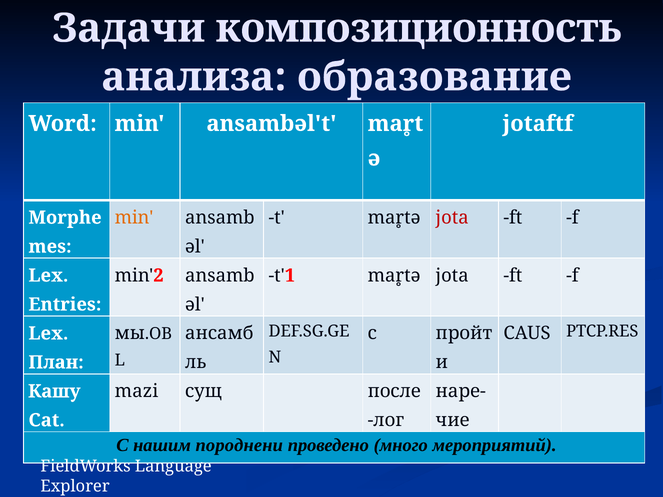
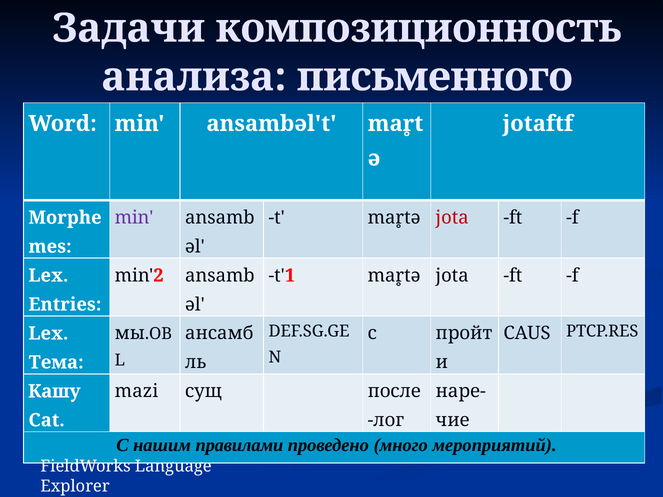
образование: образование -> письменного
min at (134, 218) colour: orange -> purple
План: План -> Тема
породнени: породнени -> правилами
